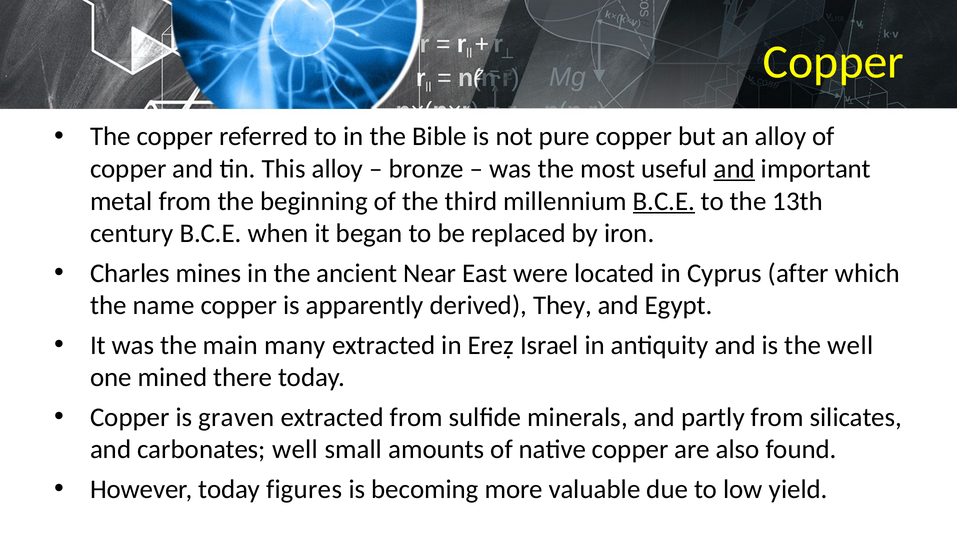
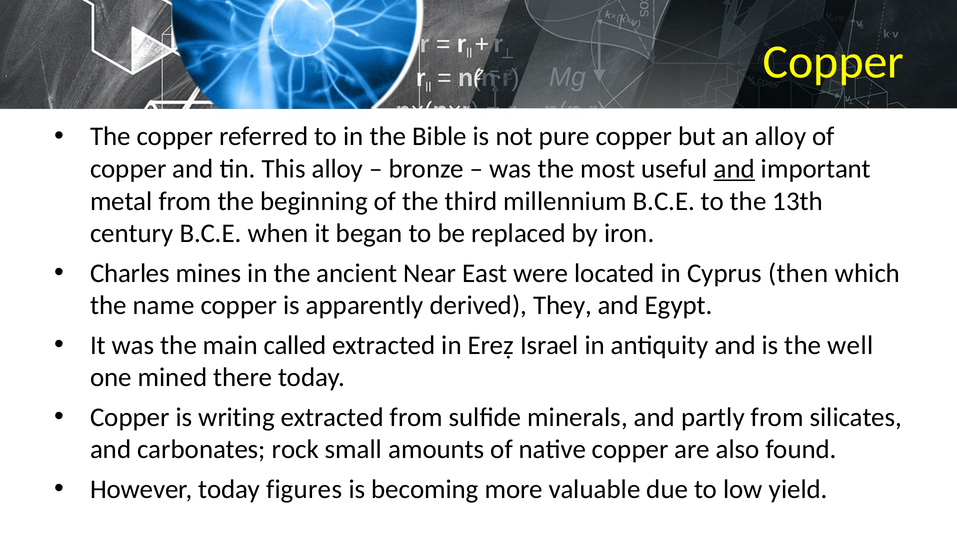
B.C.E at (664, 201) underline: present -> none
after: after -> then
many: many -> called
graven: graven -> writing
carbonates well: well -> rock
